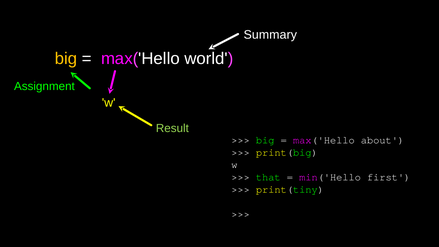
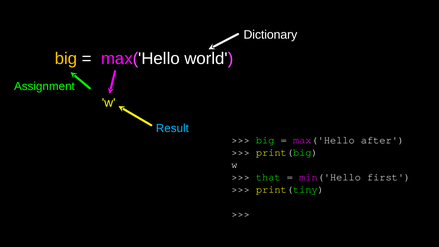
Summary: Summary -> Dictionary
Result colour: light green -> light blue
about: about -> after
